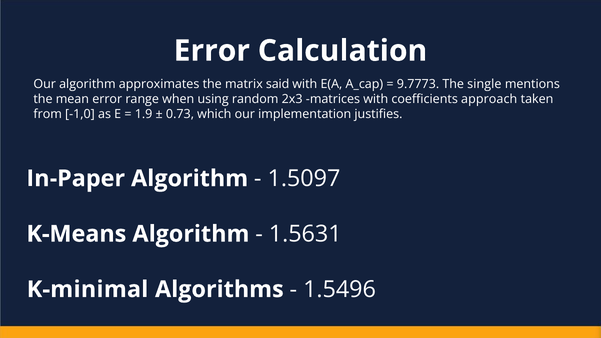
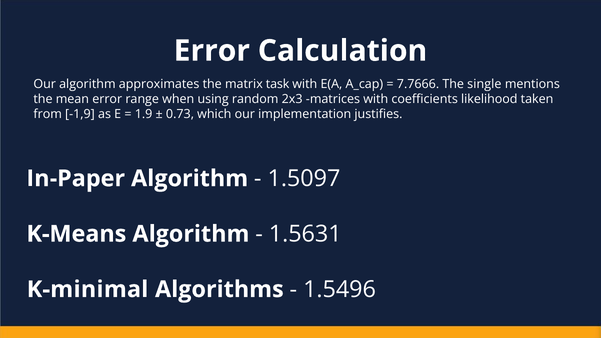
said: said -> task
9.7773: 9.7773 -> 7.7666
approach: approach -> likelihood
-1,0: -1,0 -> -1,9
